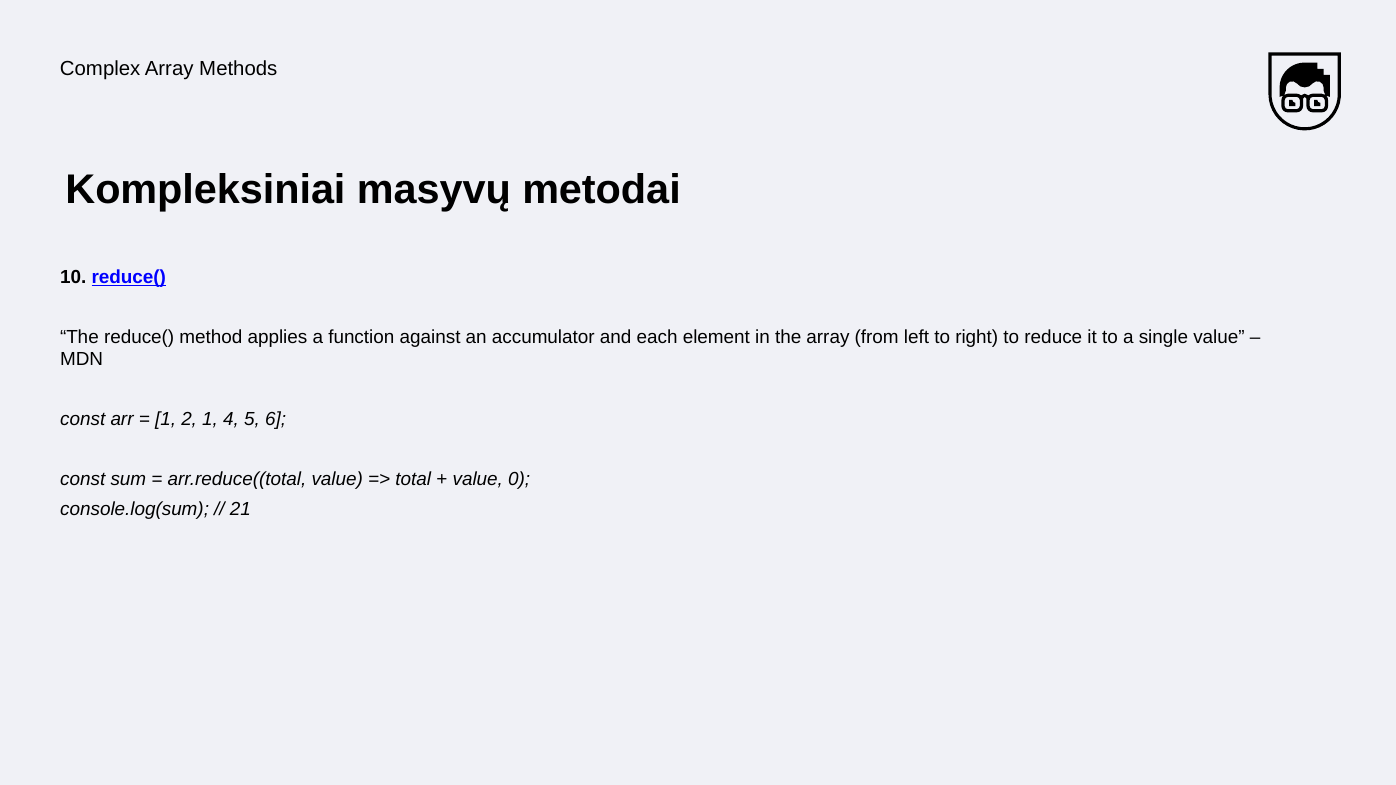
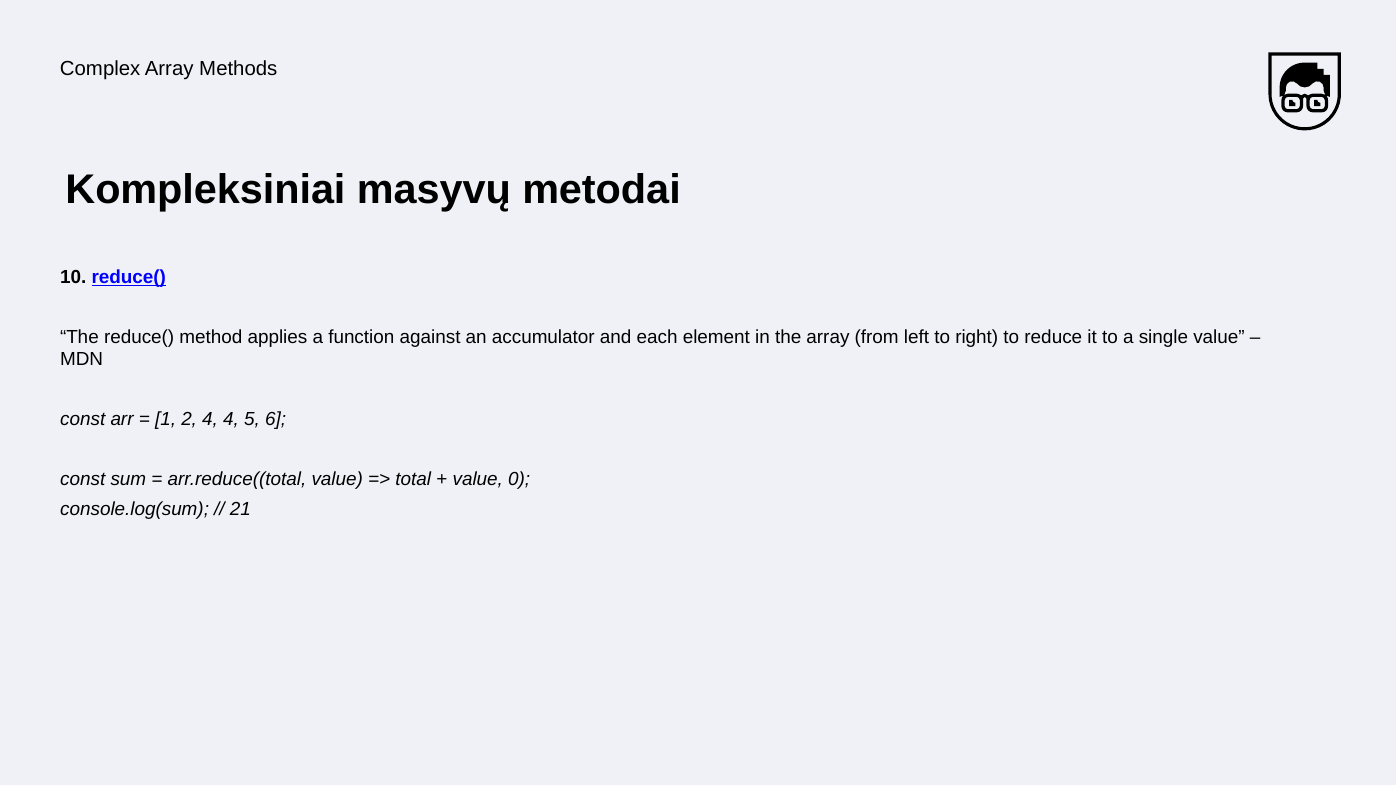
2 1: 1 -> 4
